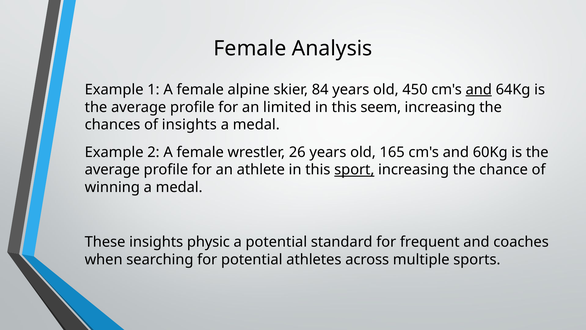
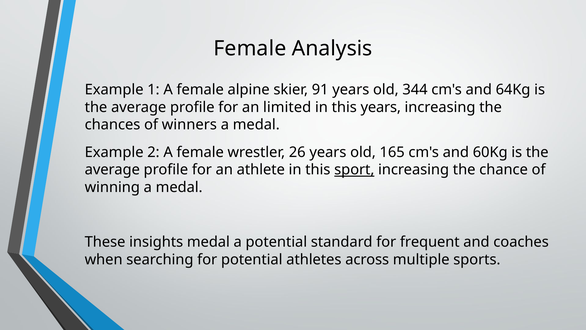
84: 84 -> 91
450: 450 -> 344
and at (479, 90) underline: present -> none
this seem: seem -> years
of insights: insights -> winners
insights physic: physic -> medal
